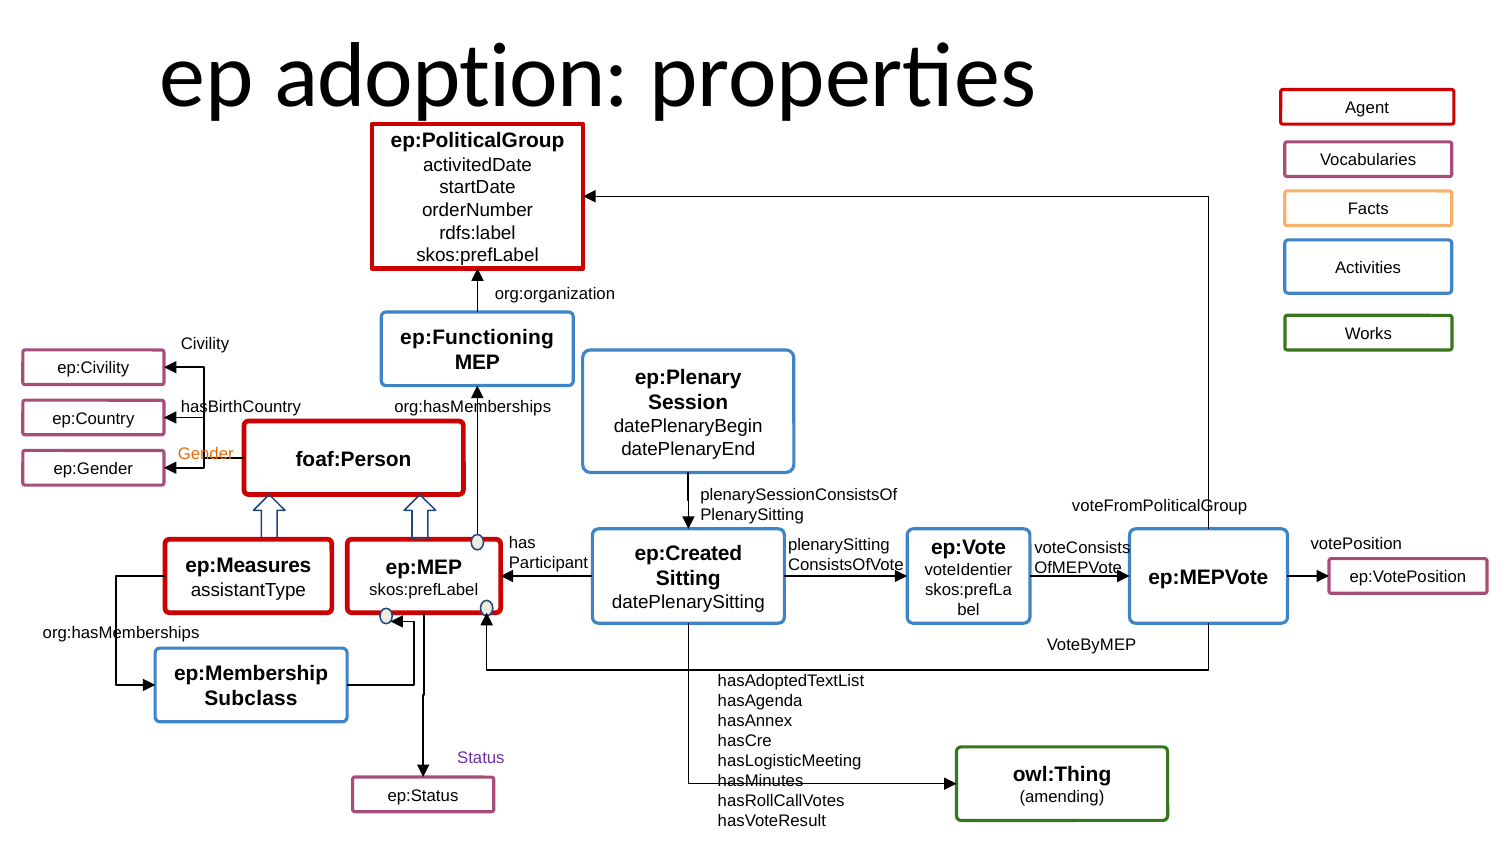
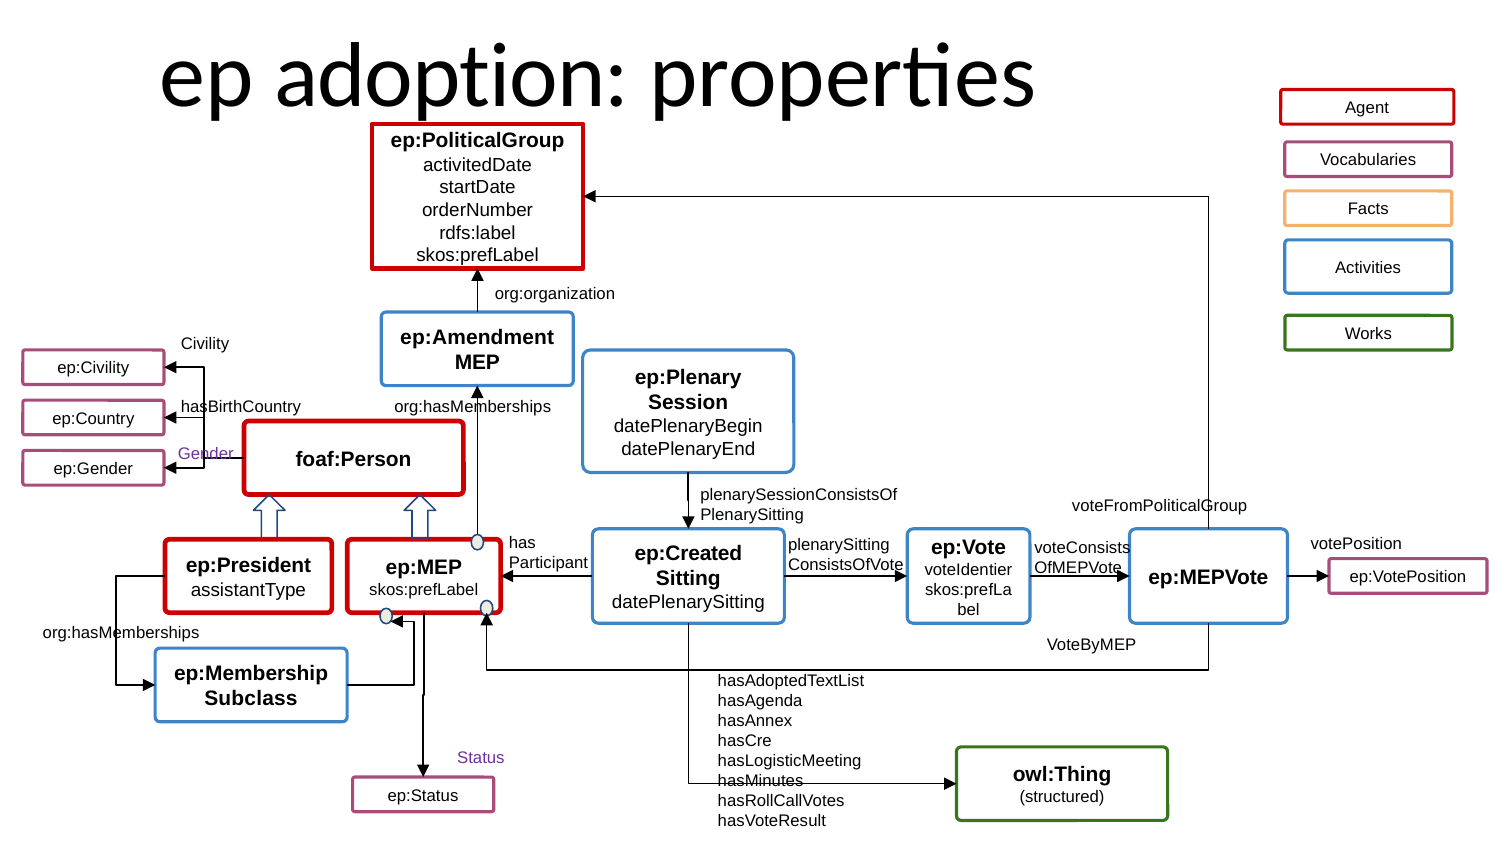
ep:Functioning: ep:Functioning -> ep:Amendment
Gender colour: orange -> purple
ep:Measures: ep:Measures -> ep:President
amending: amending -> structured
